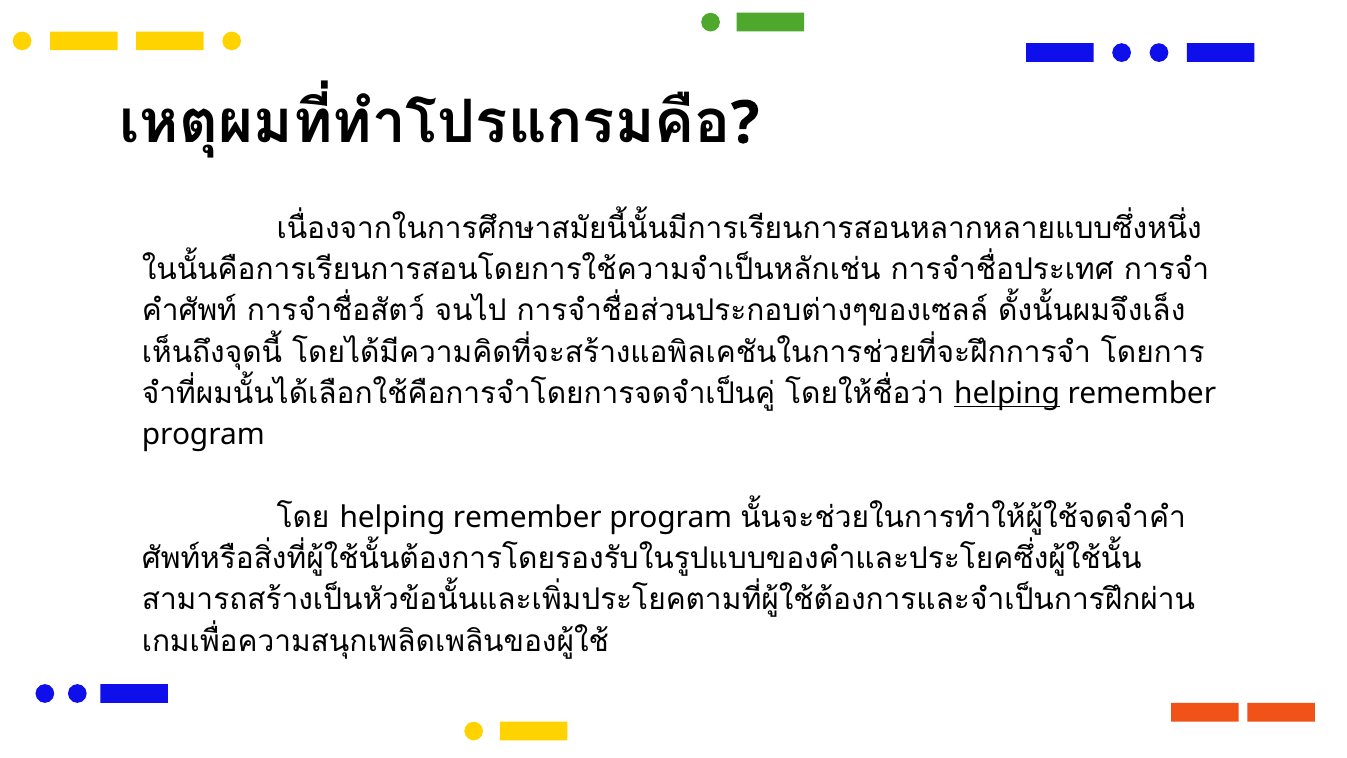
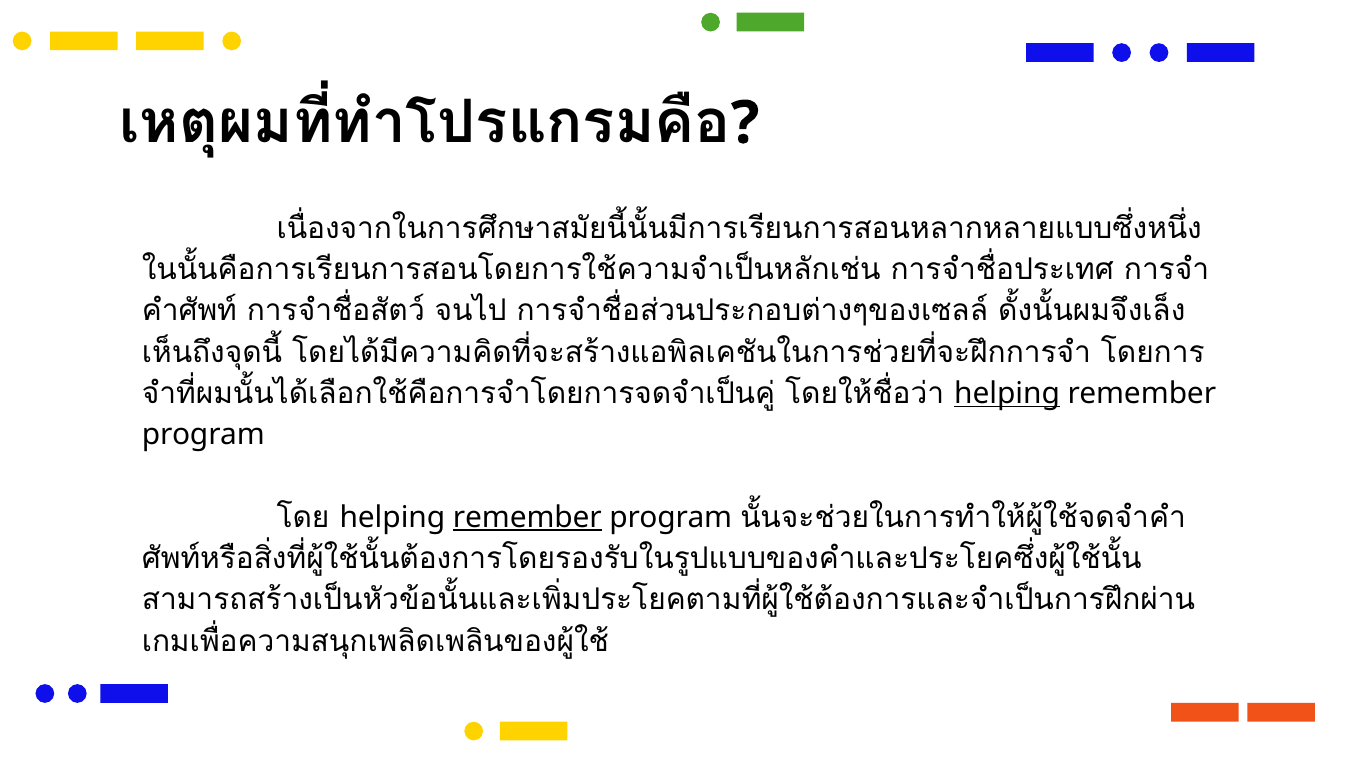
remember at (527, 517) underline: none -> present
